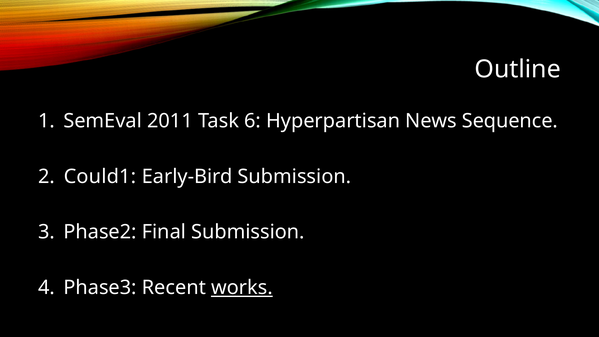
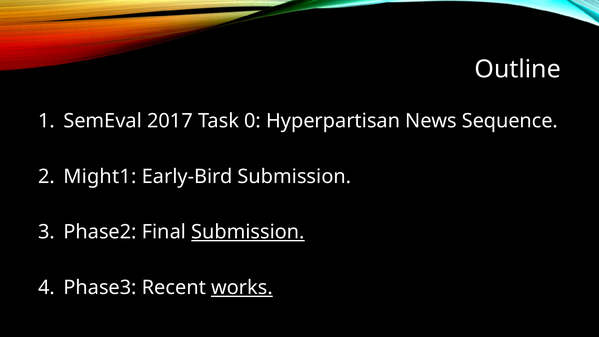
2011: 2011 -> 2017
6: 6 -> 0
Could1: Could1 -> Might1
Submission at (248, 232) underline: none -> present
